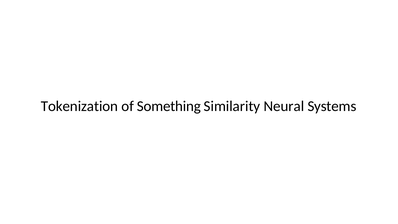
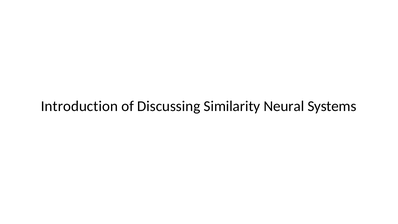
Tokenization: Tokenization -> Introduction
Something: Something -> Discussing
